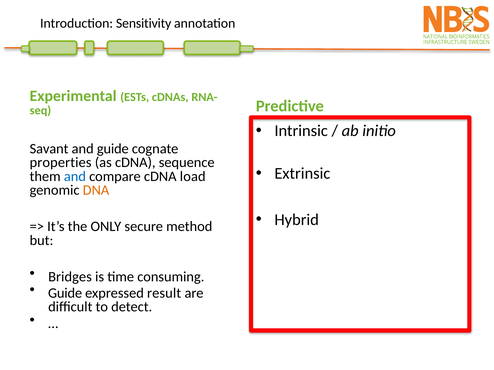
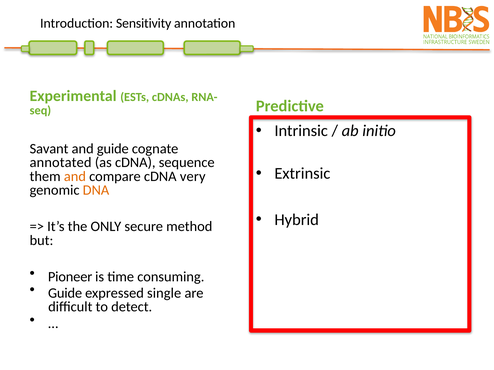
properties: properties -> annotated
and at (75, 177) colour: blue -> orange
load: load -> very
Bridges: Bridges -> Pioneer
result: result -> single
